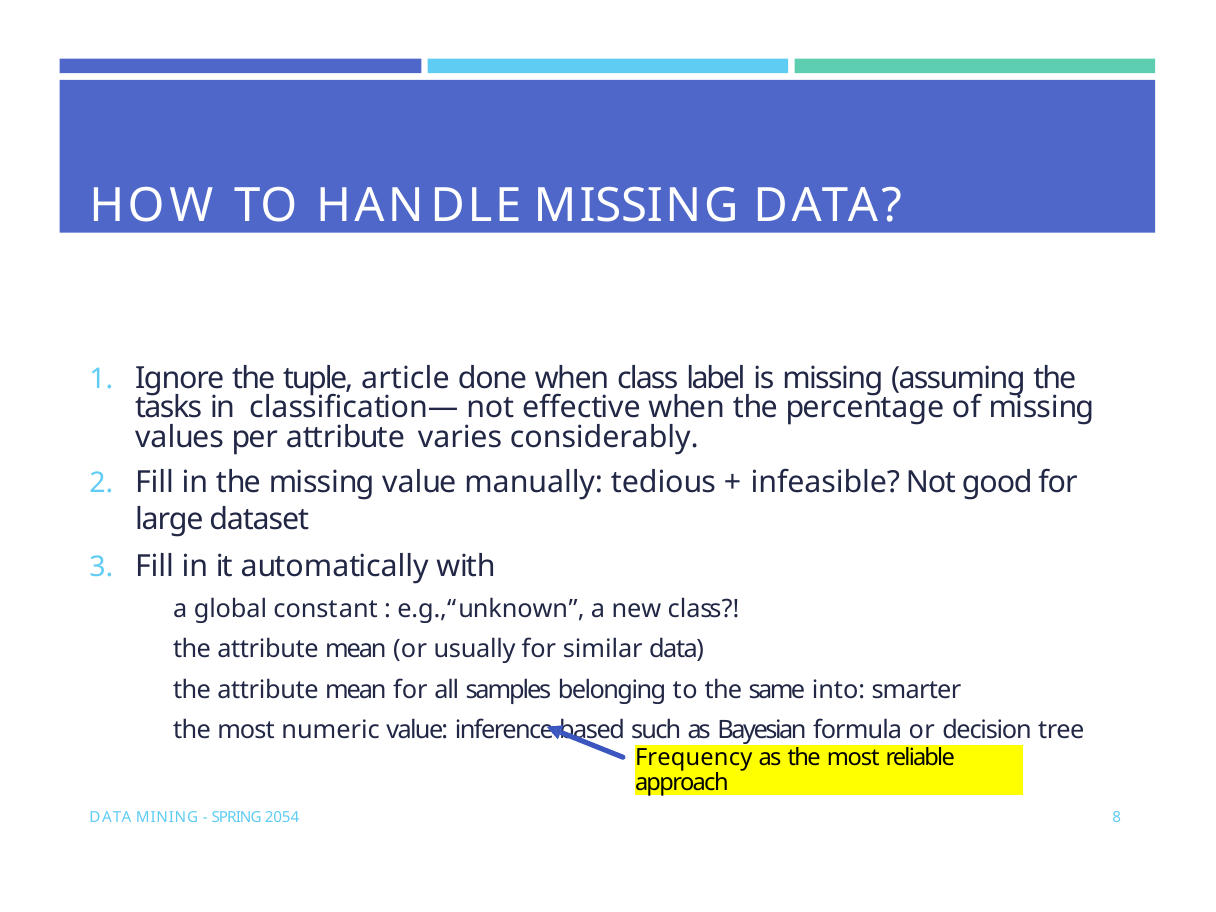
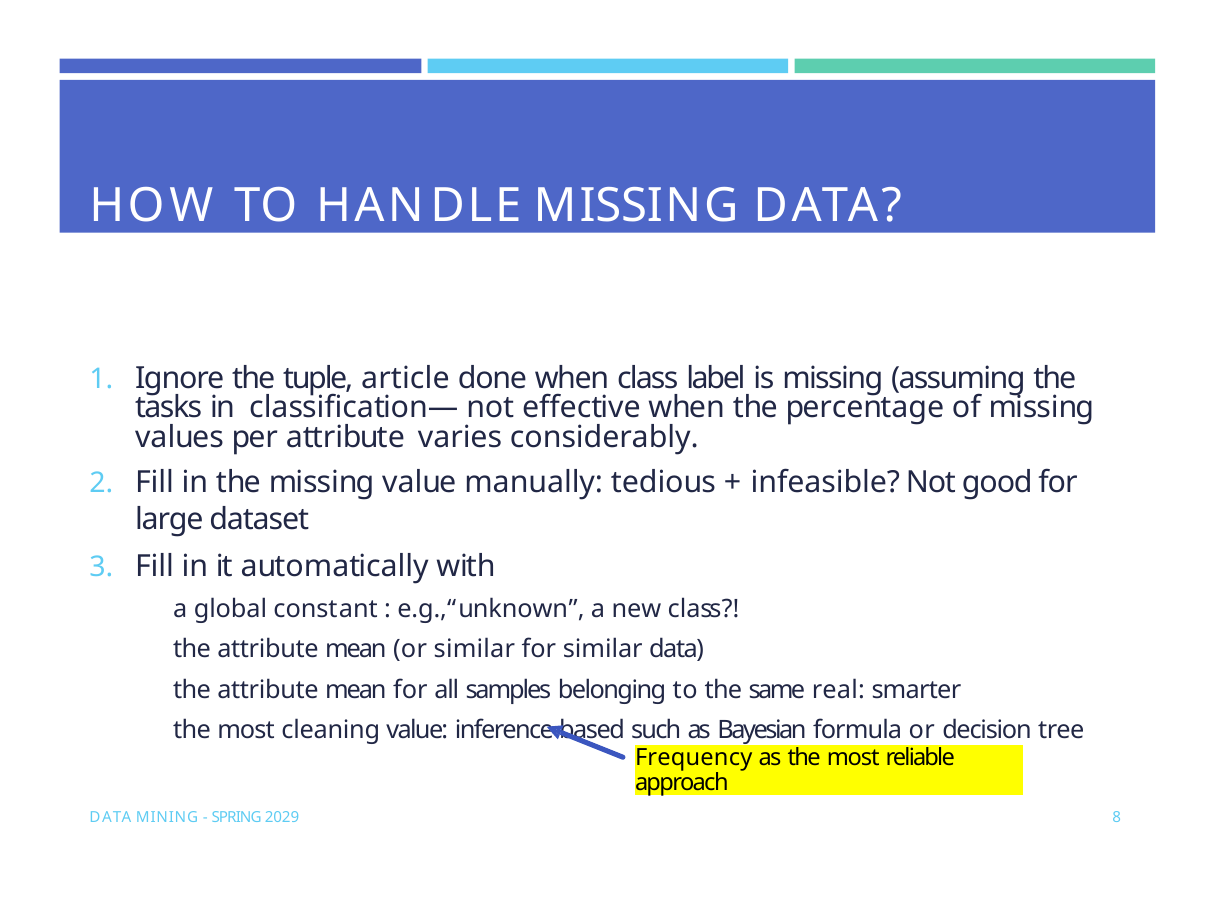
or usually: usually -> similar
into: into -> real
numeric: numeric -> cleaning
2054: 2054 -> 2029
